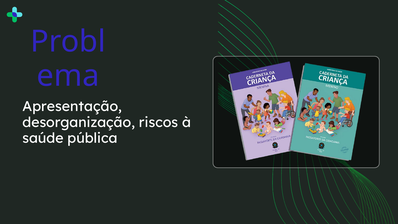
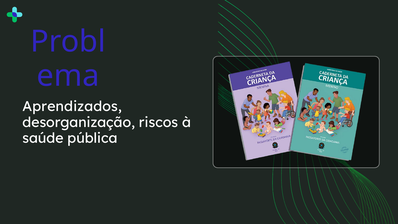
Apresentação: Apresentação -> Aprendizados
